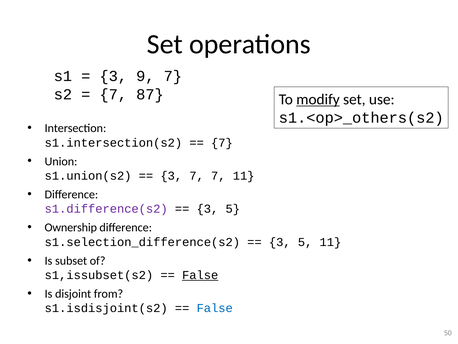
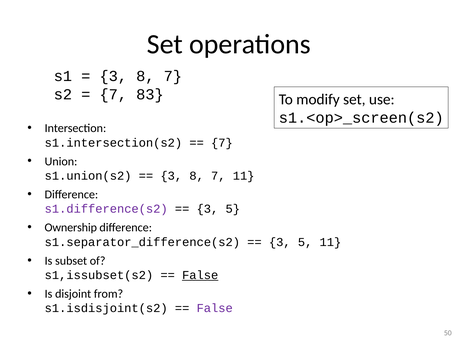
9 at (145, 76): 9 -> 8
87: 87 -> 83
modify underline: present -> none
s1.<op>_others(s2: s1.<op>_others(s2 -> s1.<op>_screen(s2
7 at (197, 176): 7 -> 8
s1.selection_difference(s2: s1.selection_difference(s2 -> s1.separator_difference(s2
False at (215, 308) colour: blue -> purple
